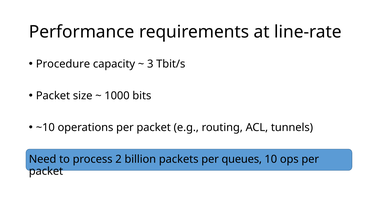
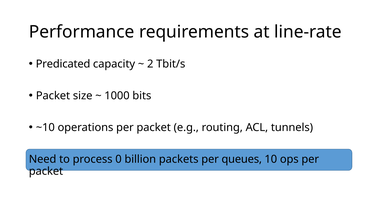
Procedure: Procedure -> Predicated
3: 3 -> 2
2: 2 -> 0
